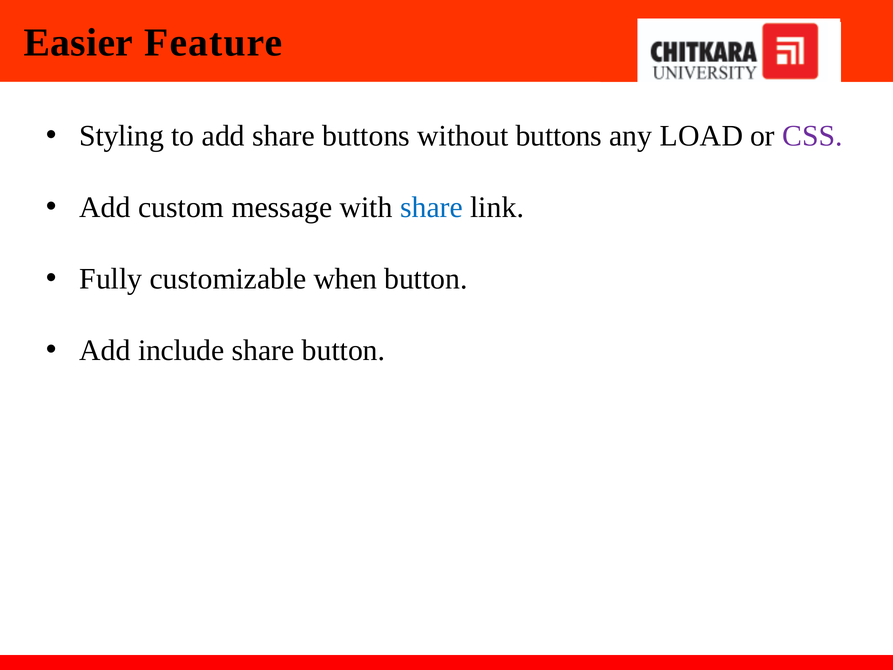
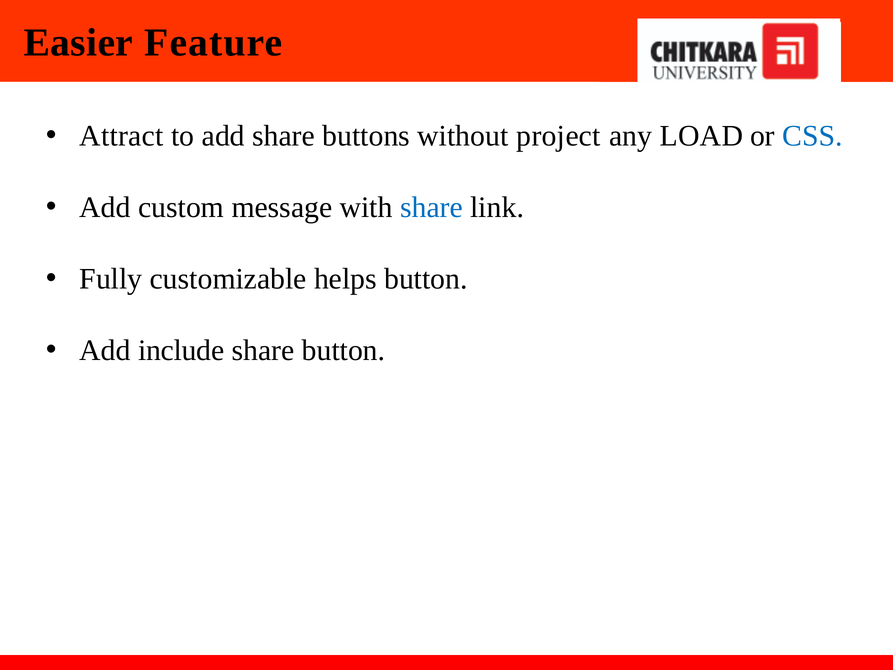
Styling: Styling -> Attract
without buttons: buttons -> project
CSS colour: purple -> blue
when: when -> helps
